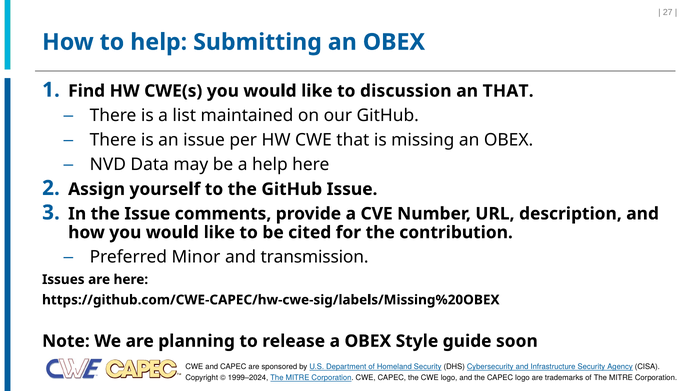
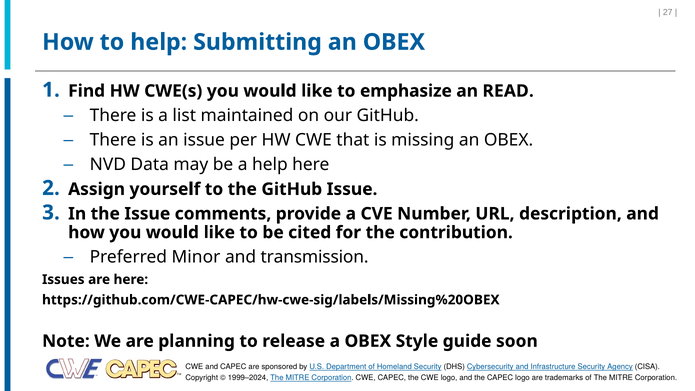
discussion: discussion -> emphasize
an THAT: THAT -> READ
